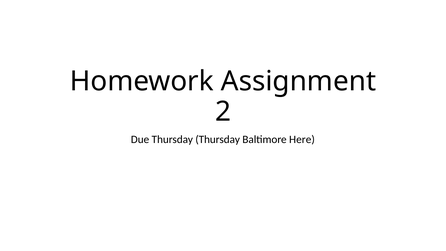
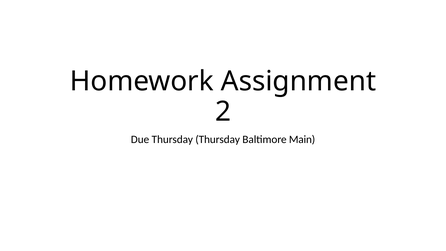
Here: Here -> Main
